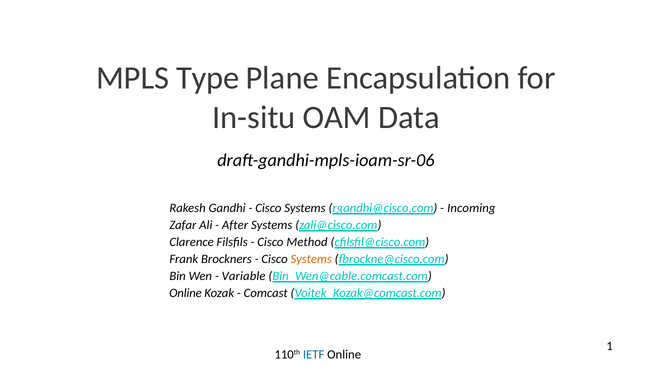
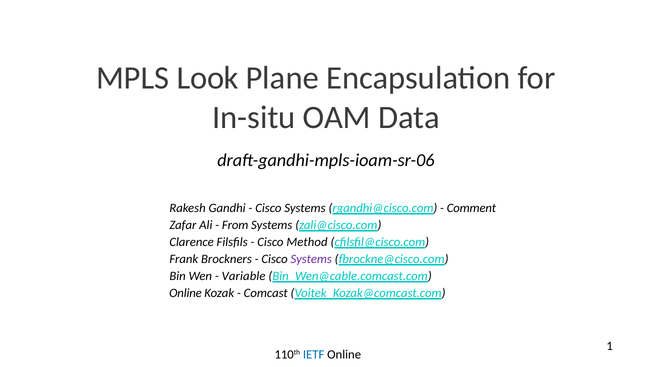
Type: Type -> Look
Incoming: Incoming -> Comment
After: After -> From
Systems at (311, 259) colour: orange -> purple
